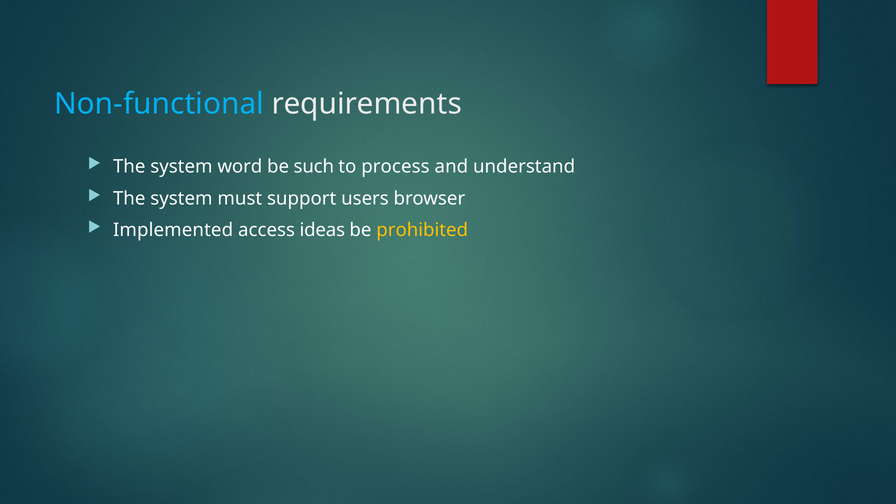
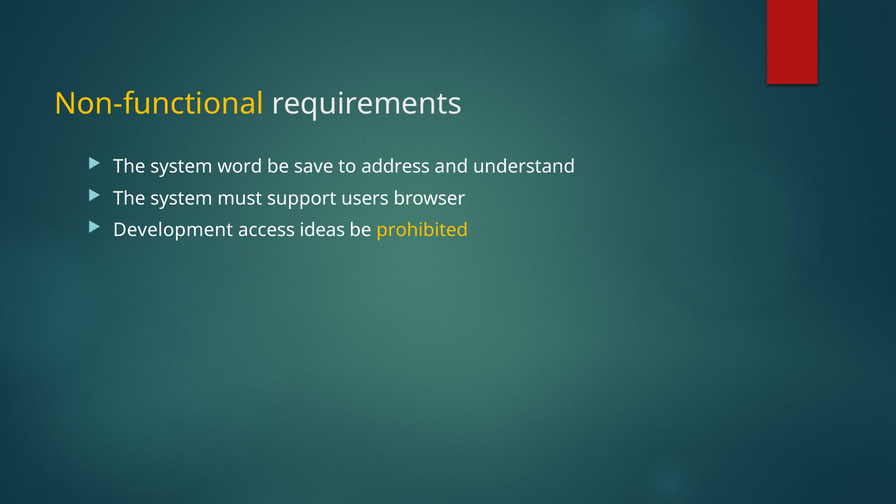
Non-functional colour: light blue -> yellow
such: such -> save
process: process -> address
Implemented: Implemented -> Development
